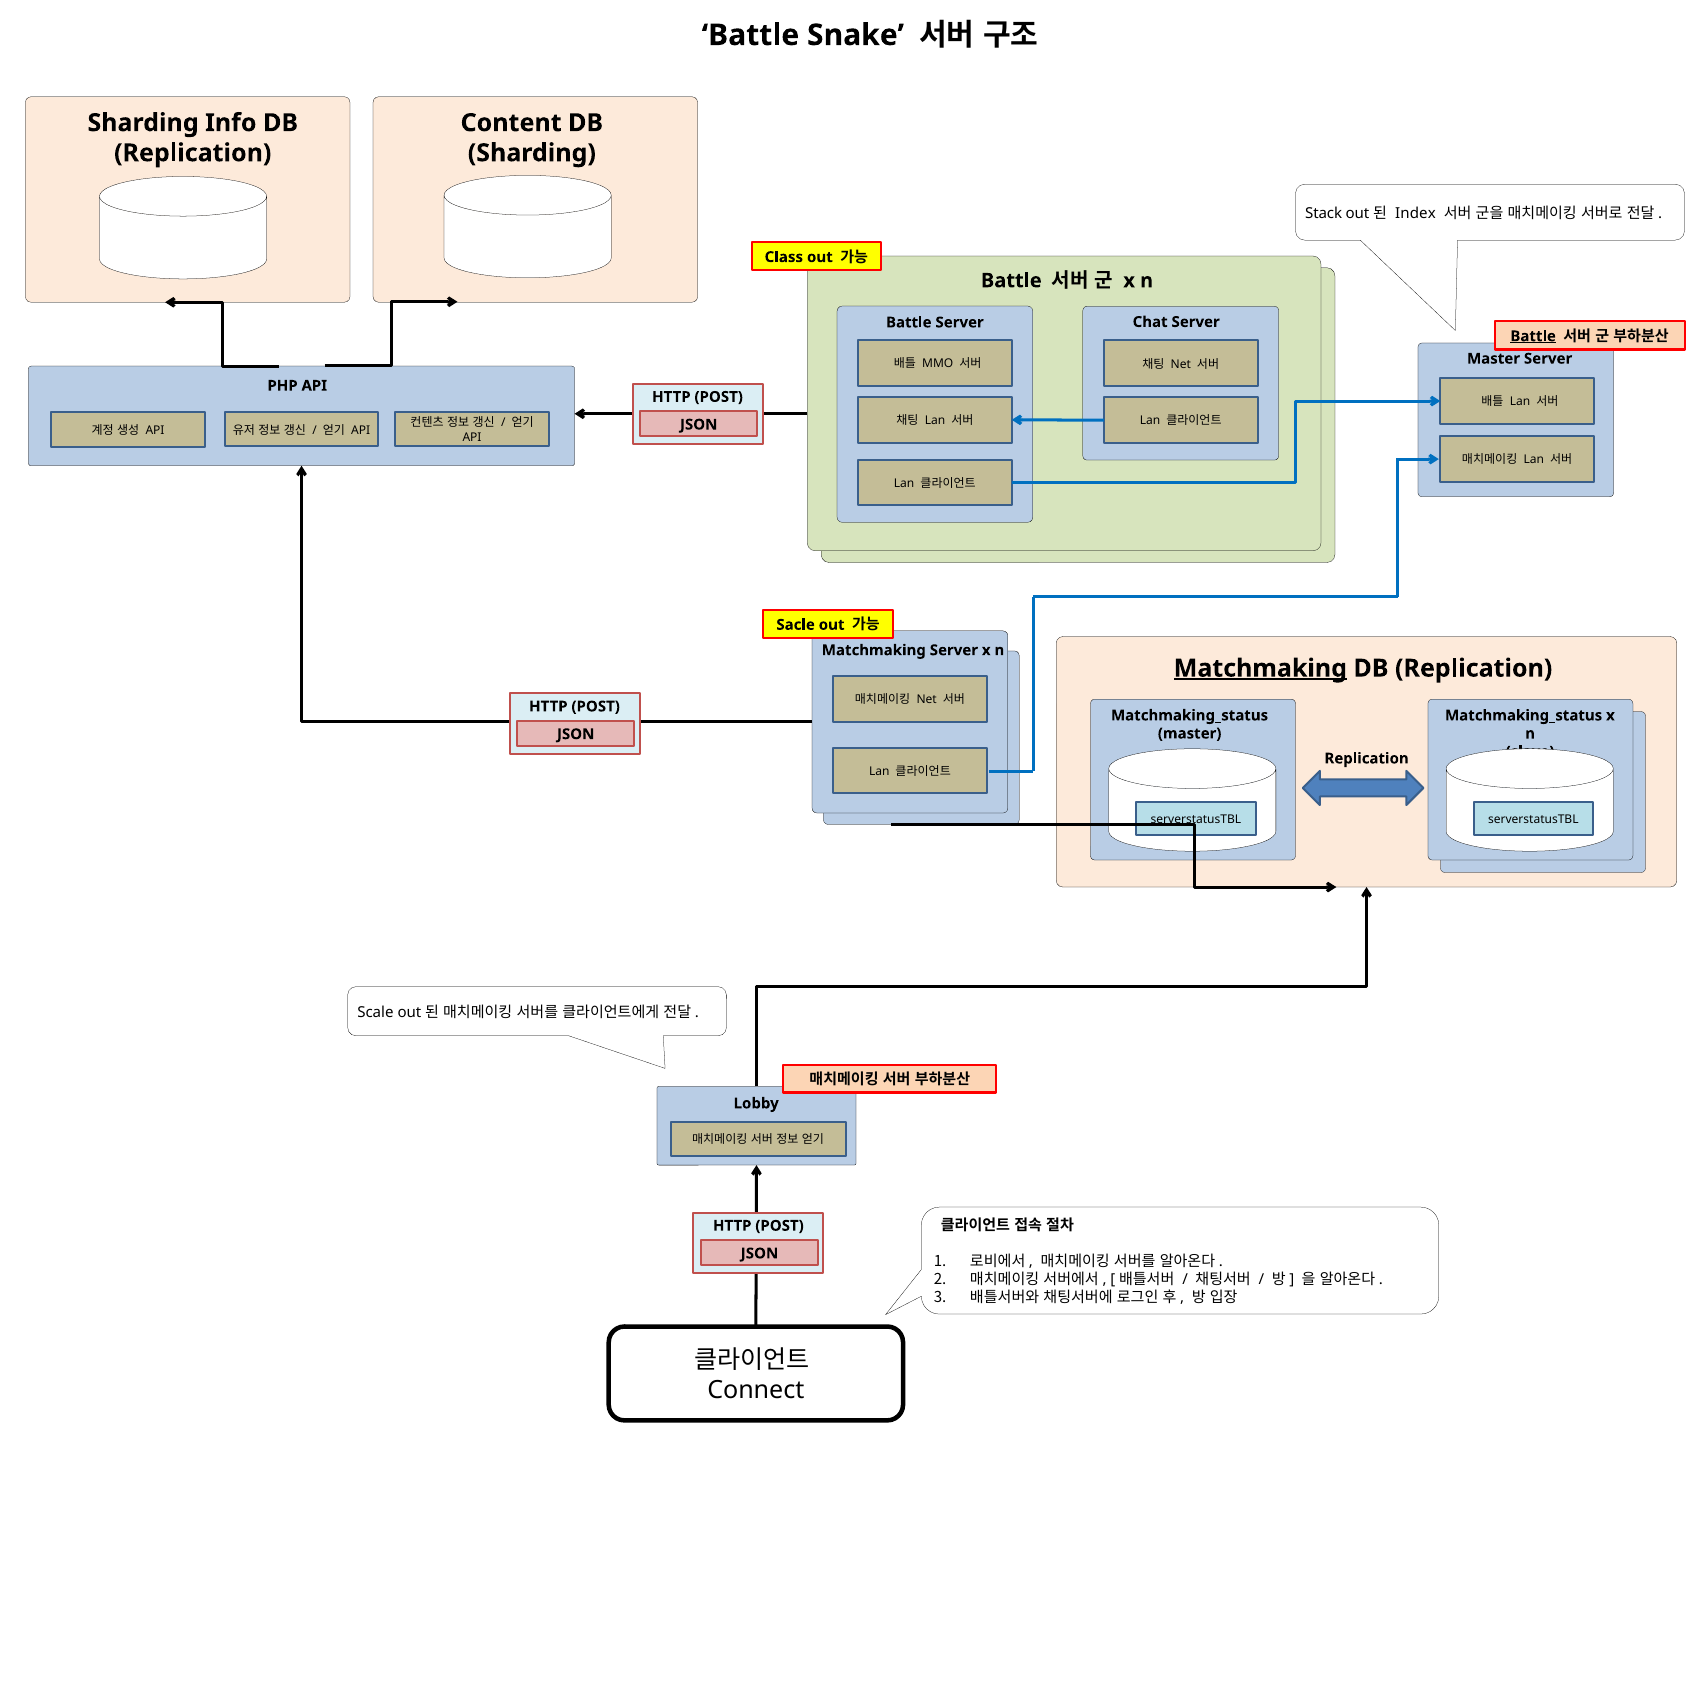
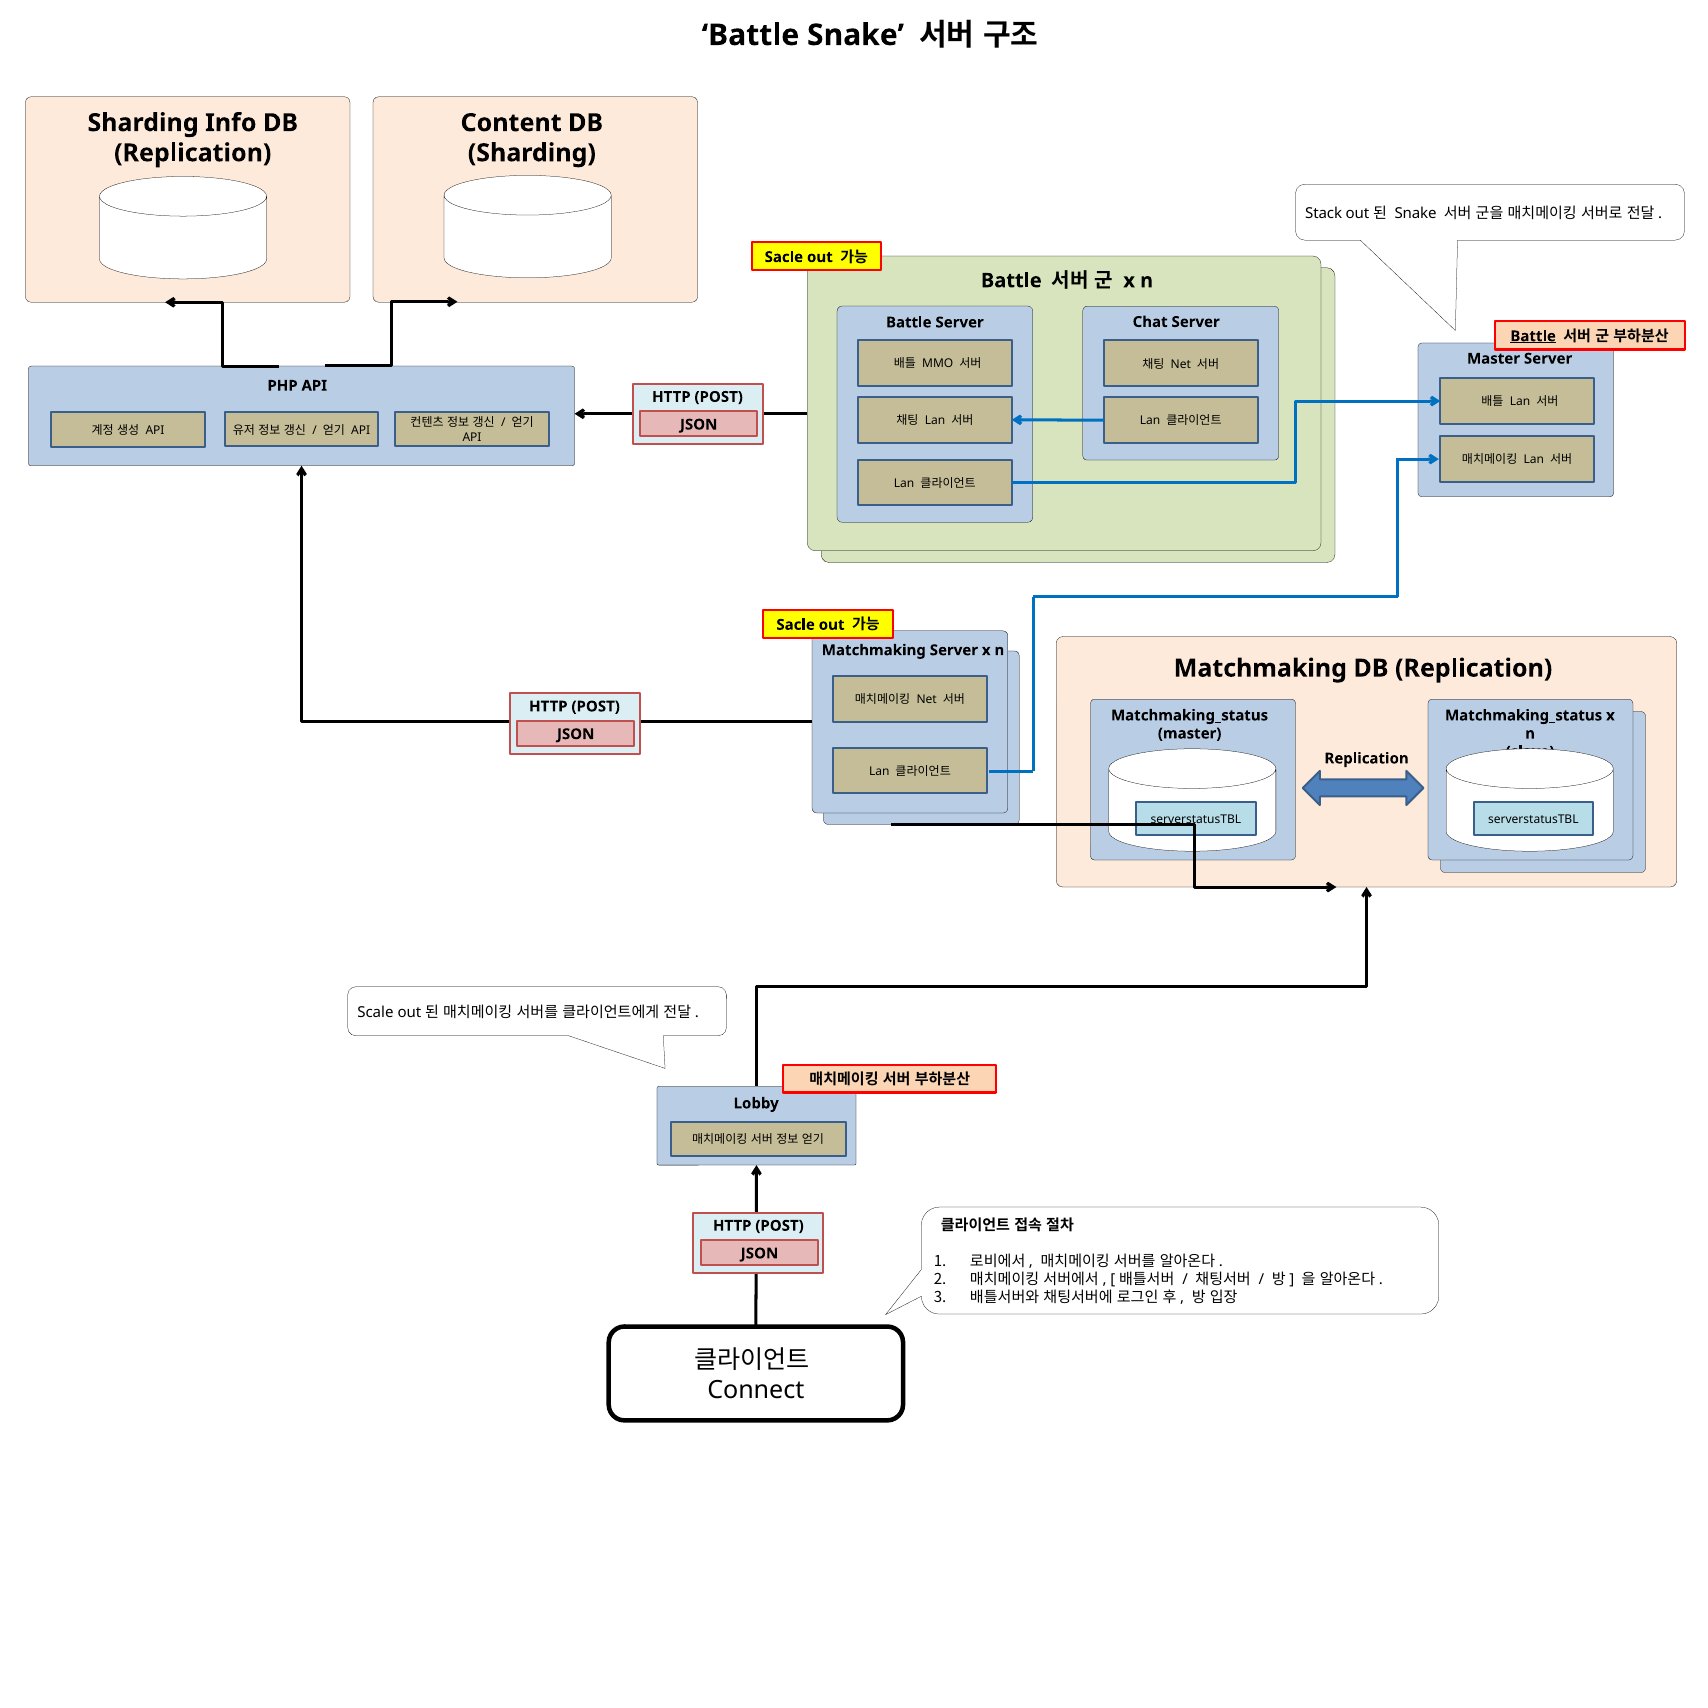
Index at (1415, 213): Index -> Snake
Class at (784, 257): Class -> Sacle
Matchmaking at (1260, 668) underline: present -> none
